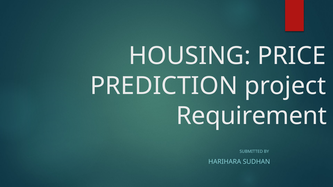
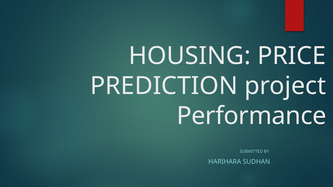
Requirement: Requirement -> Performance
